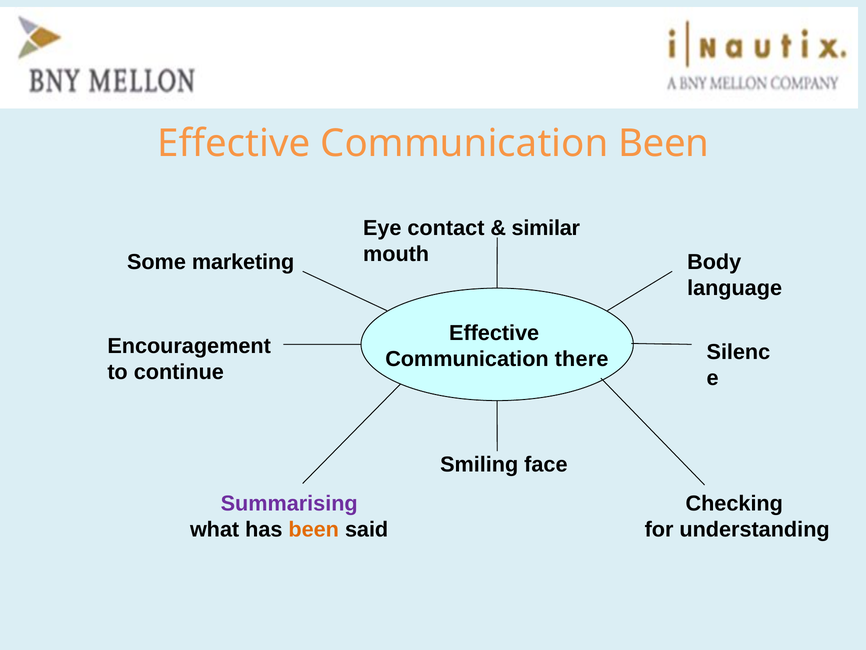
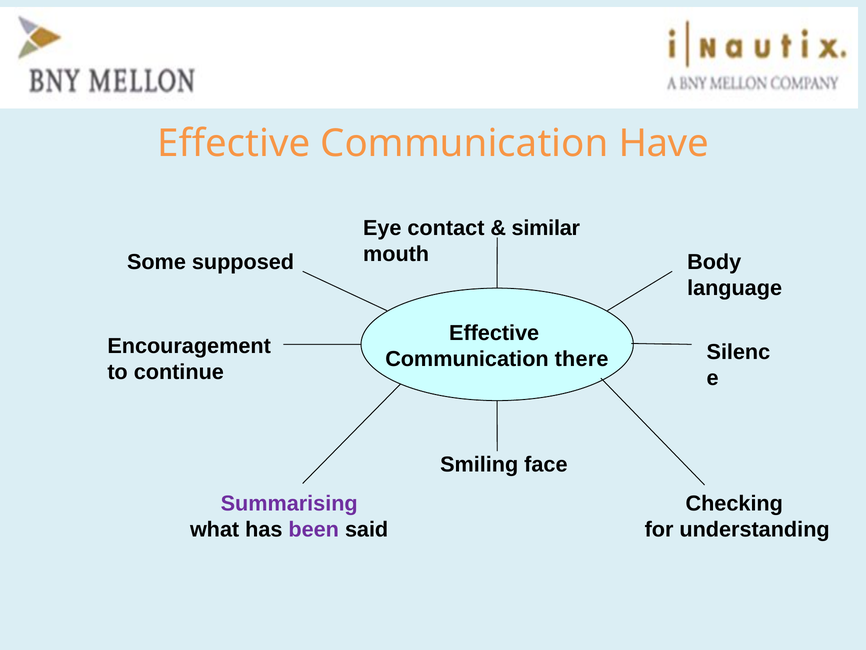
Communication Been: Been -> Have
marketing: marketing -> supposed
been at (314, 529) colour: orange -> purple
